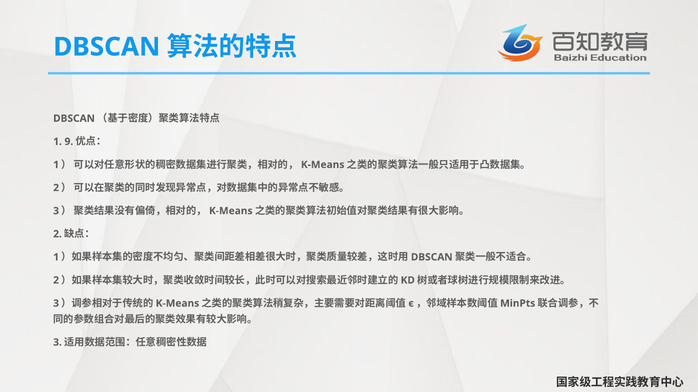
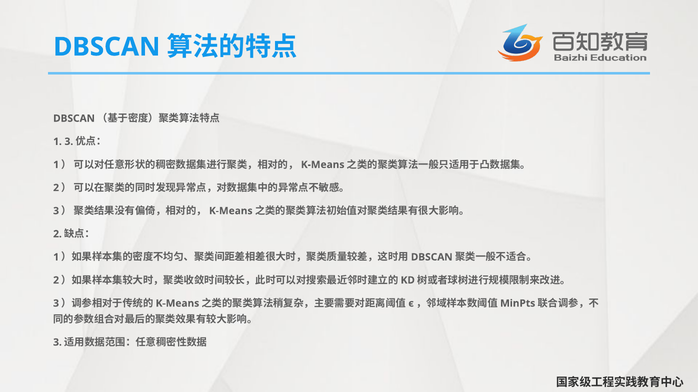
1 9: 9 -> 3
